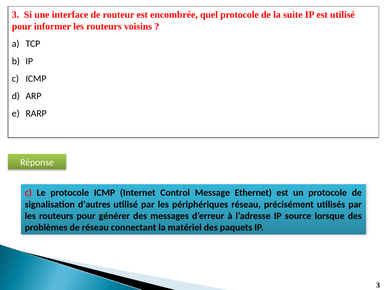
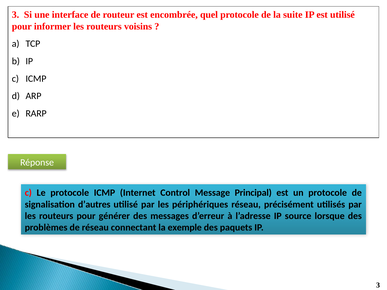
Ethernet: Ethernet -> Principal
matériel: matériel -> exemple
